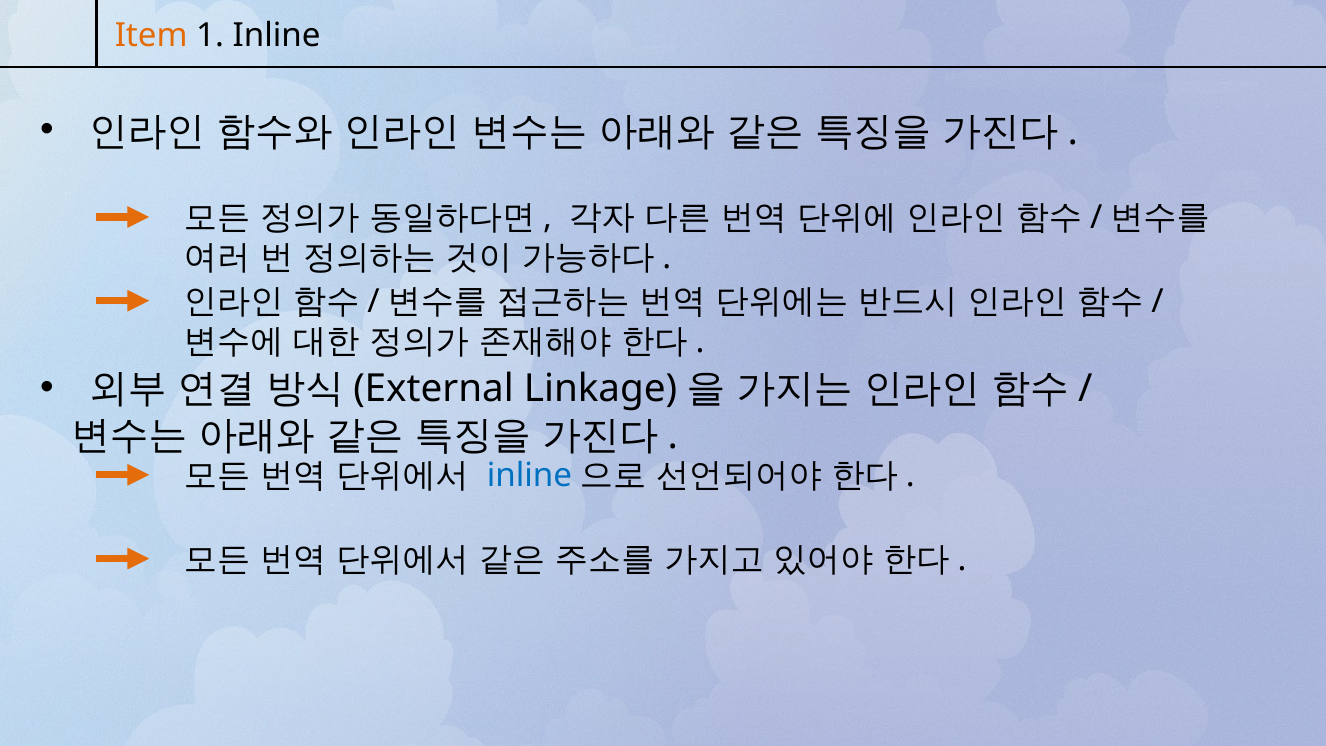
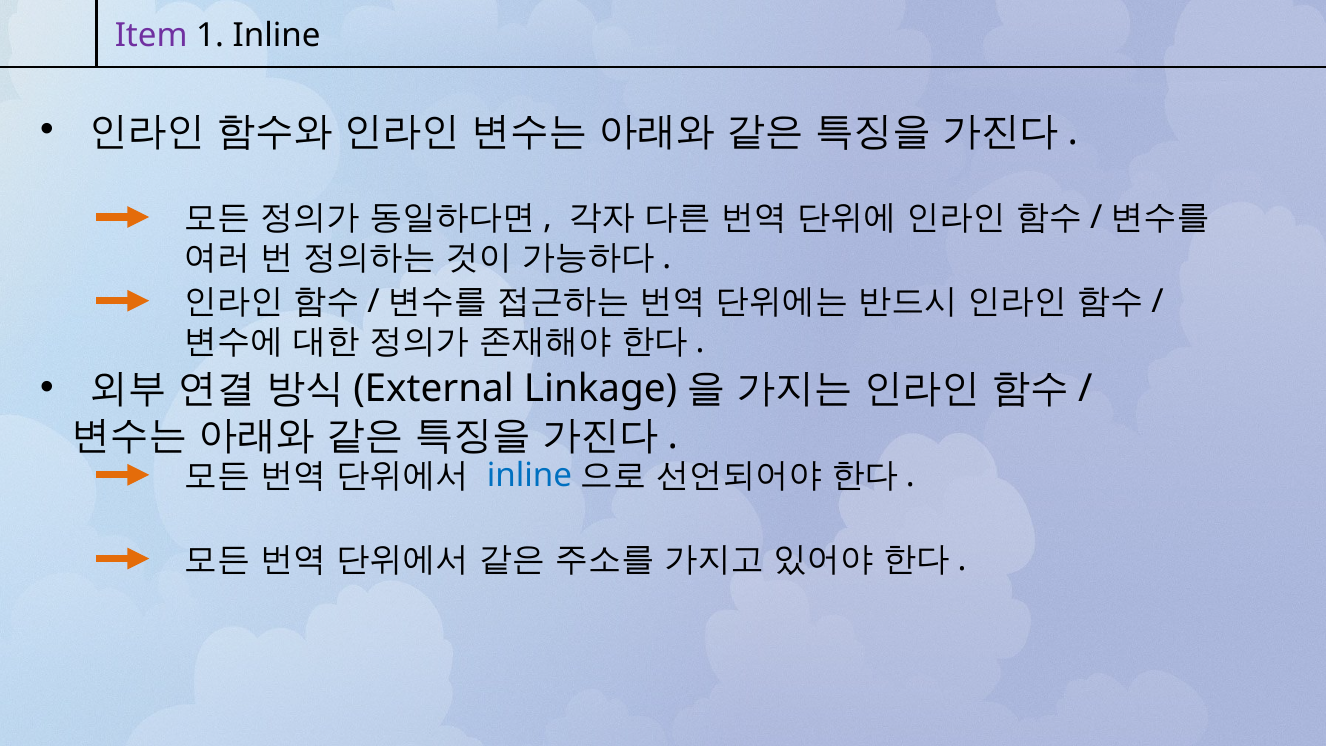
Item colour: orange -> purple
